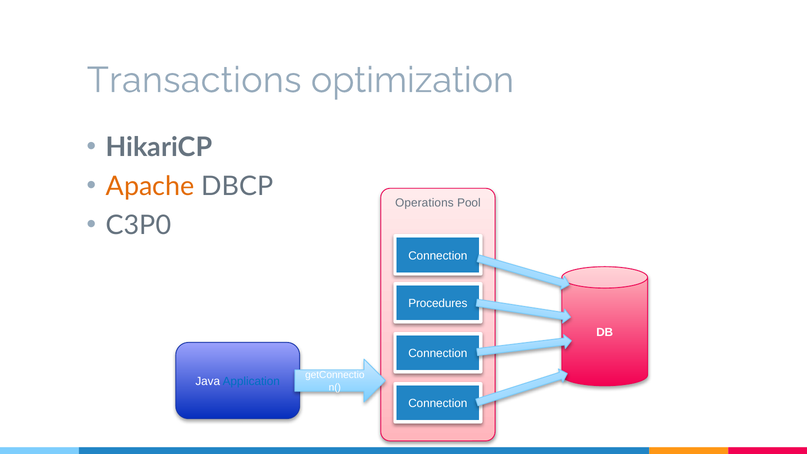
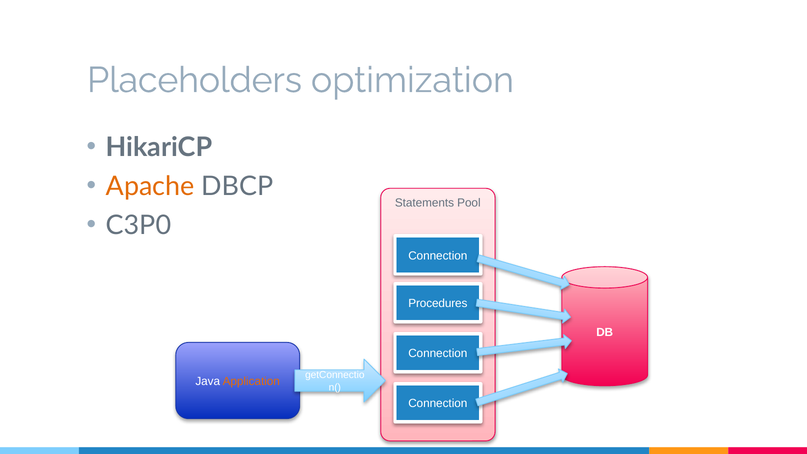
Transactions: Transactions -> Placeholders
Operations: Operations -> Statements
Application colour: blue -> orange
